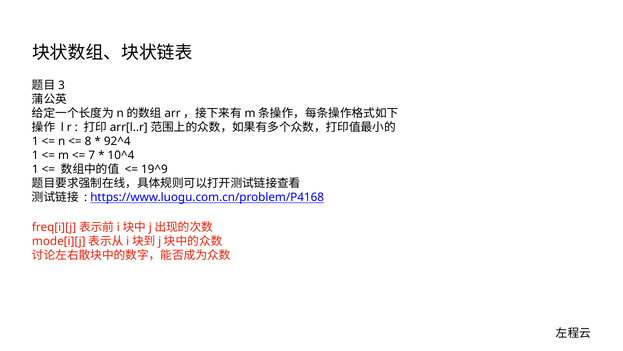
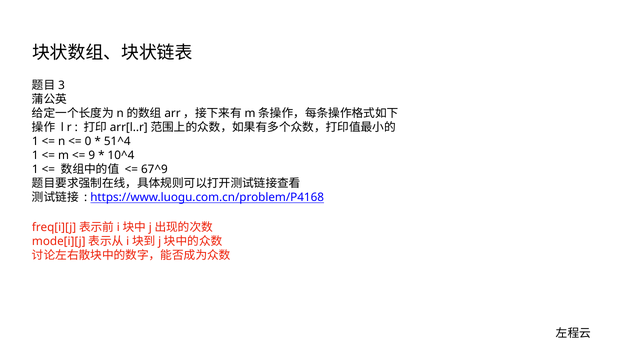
8: 8 -> 0
92^4: 92^4 -> 51^4
7: 7 -> 9
19^9: 19^9 -> 67^9
